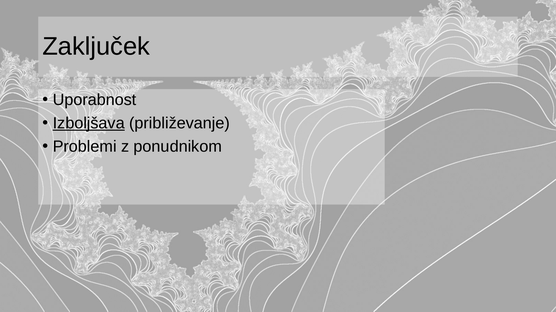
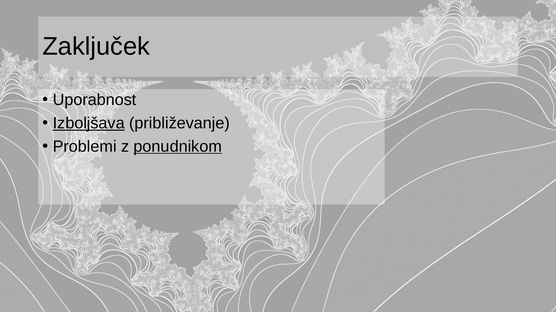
ponudnikom underline: none -> present
